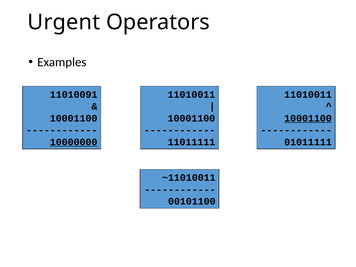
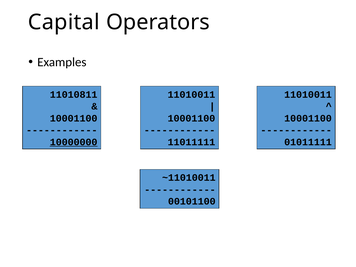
Urgent: Urgent -> Capital
11010091: 11010091 -> 11010811
10001100 at (308, 118) underline: present -> none
